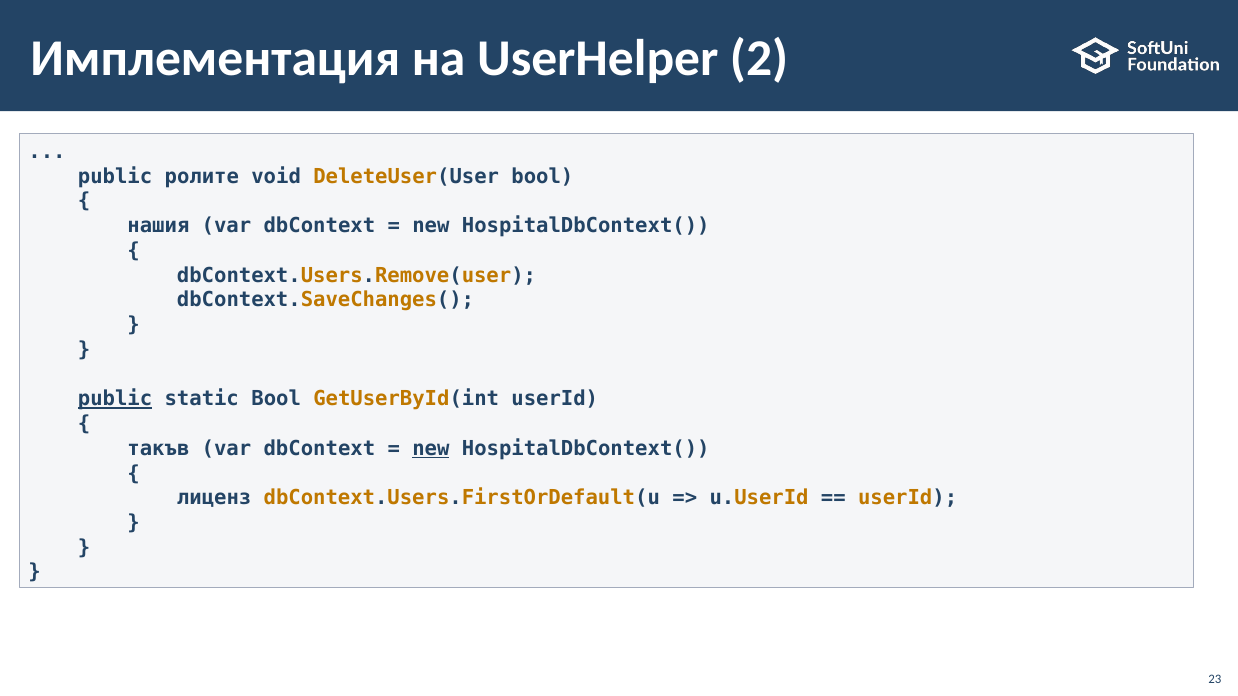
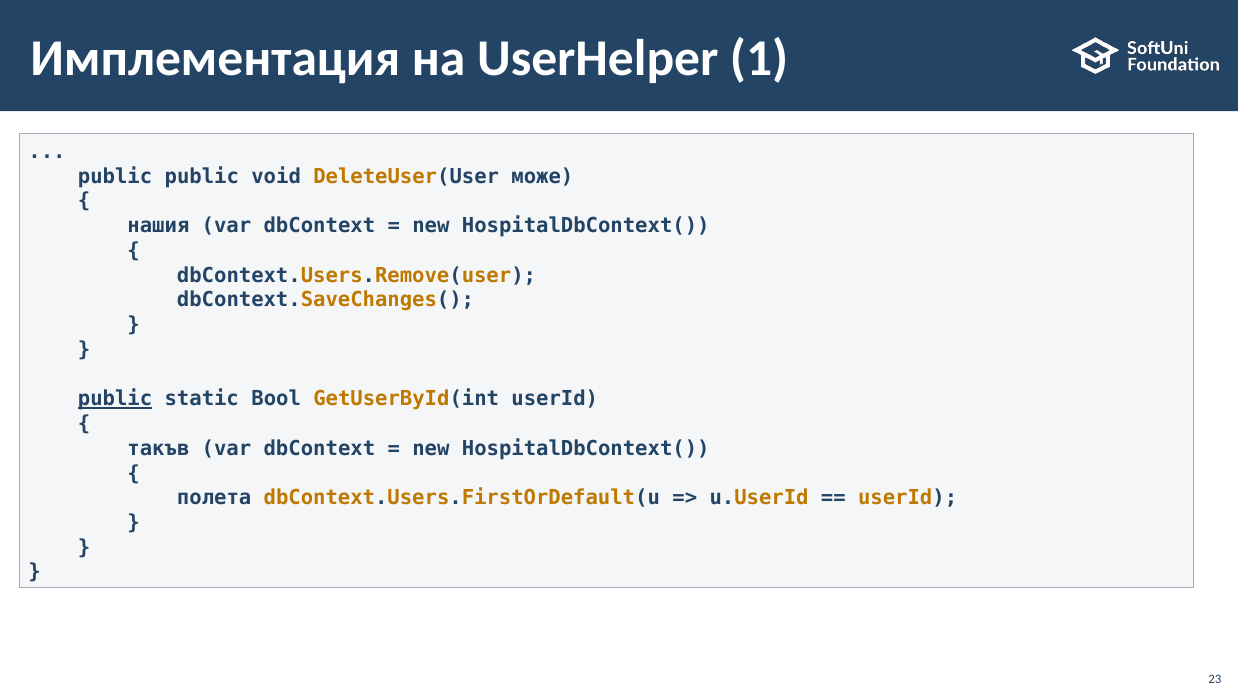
2: 2 -> 1
public ролите: ролите -> public
DeleteUser(User bool: bool -> може
new at (431, 449) underline: present -> none
лиценз: лиценз -> полета
